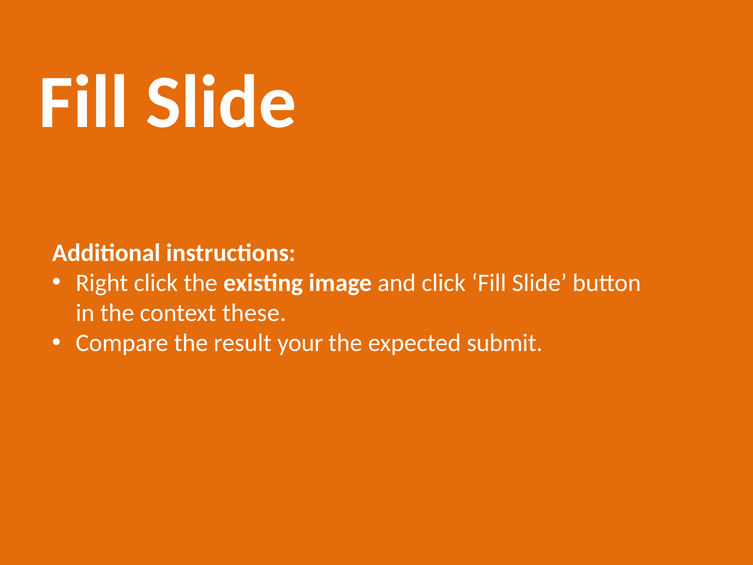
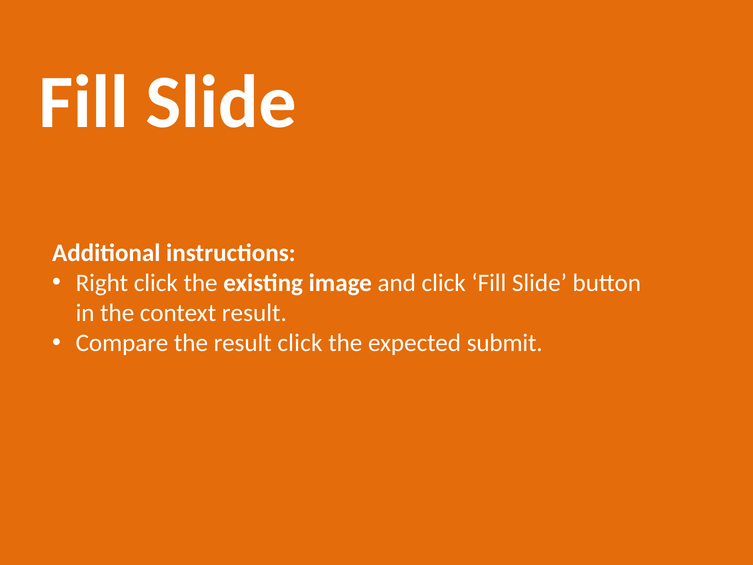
context these: these -> result
result your: your -> click
